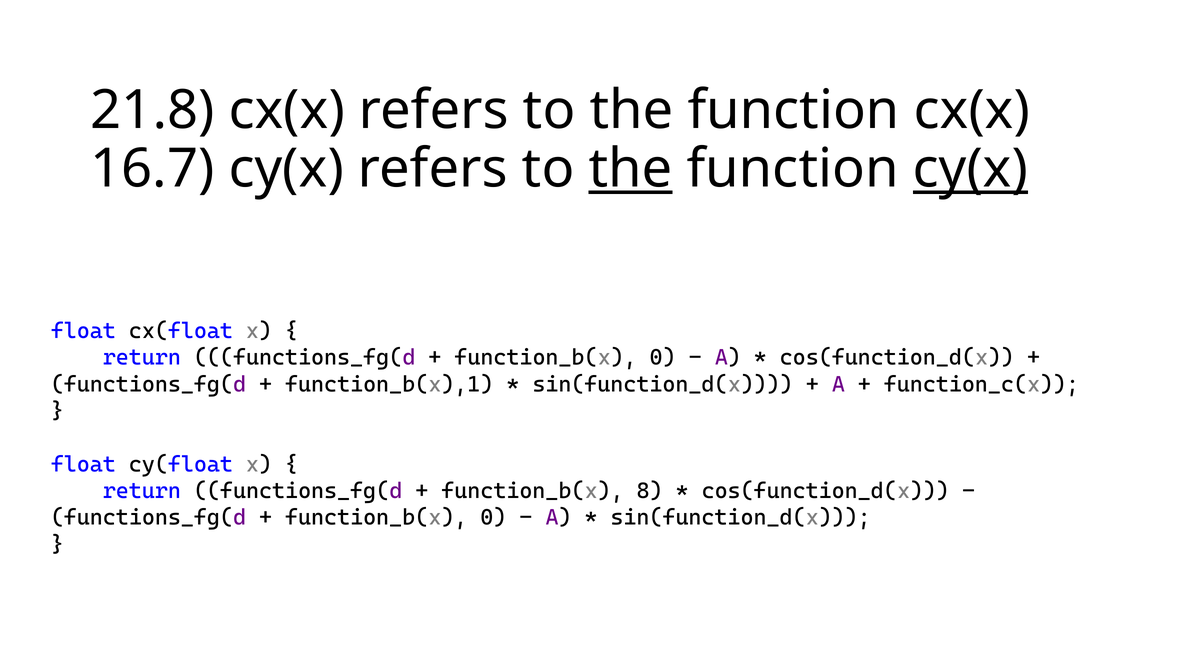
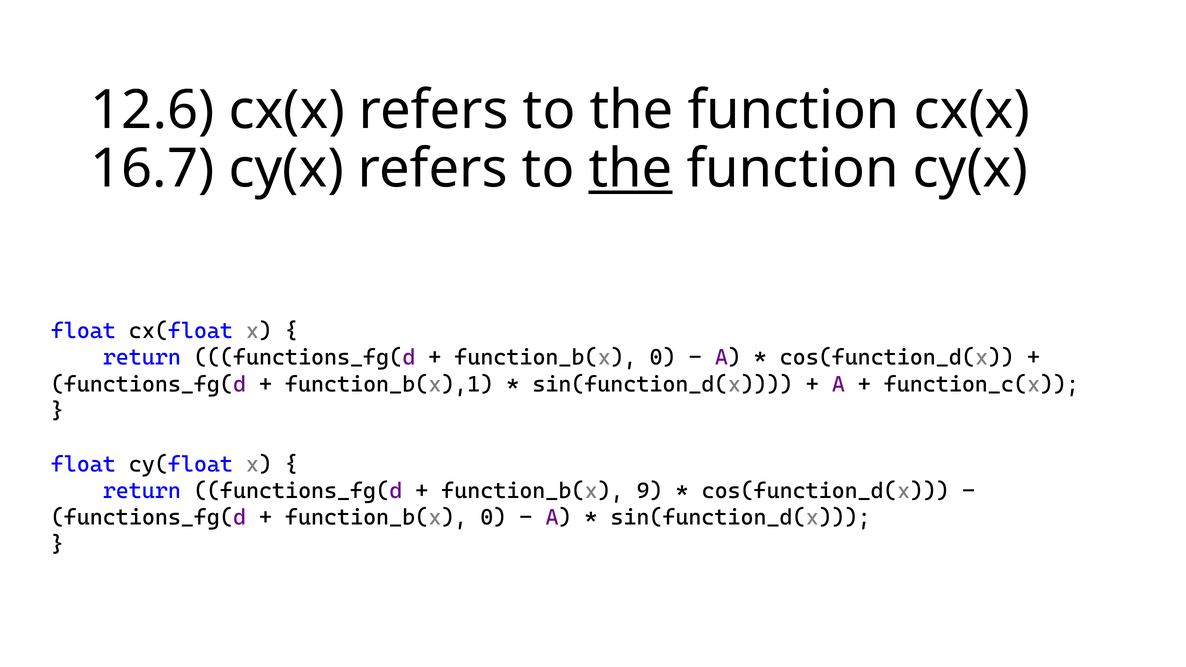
21.8: 21.8 -> 12.6
cy(x at (970, 169) underline: present -> none
8: 8 -> 9
